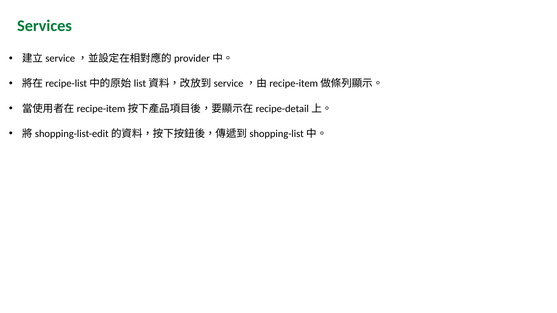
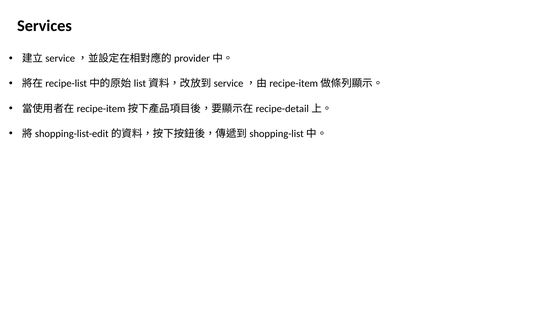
Services colour: green -> black
